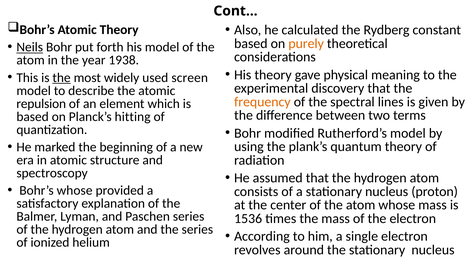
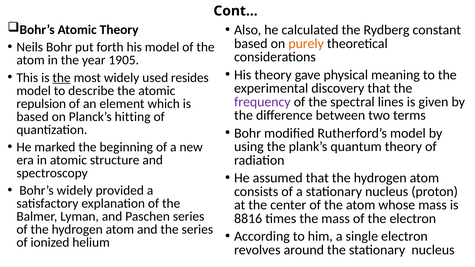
Neils underline: present -> none
1938: 1938 -> 1905
screen: screen -> resides
frequency colour: orange -> purple
Bohr’s whose: whose -> widely
1536: 1536 -> 8816
